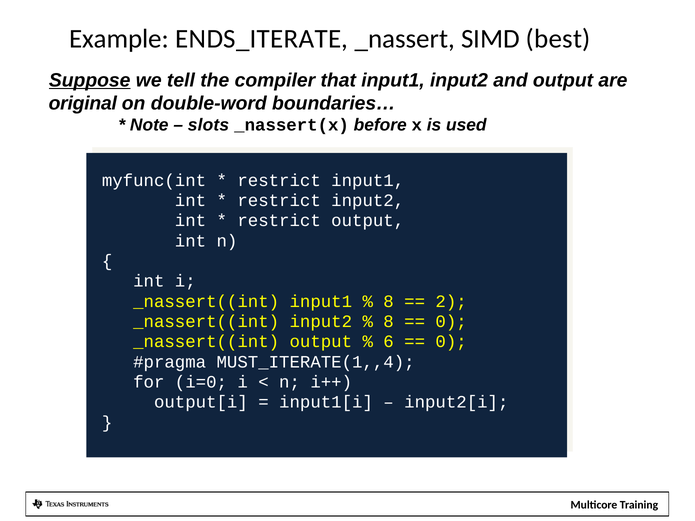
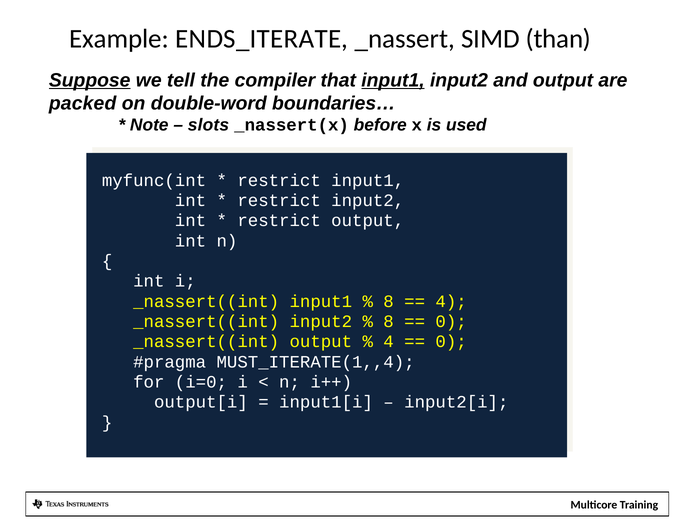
best: best -> than
input1 at (393, 80) underline: none -> present
original: original -> packed
2 at (451, 302): 2 -> 4
6 at (389, 342): 6 -> 4
